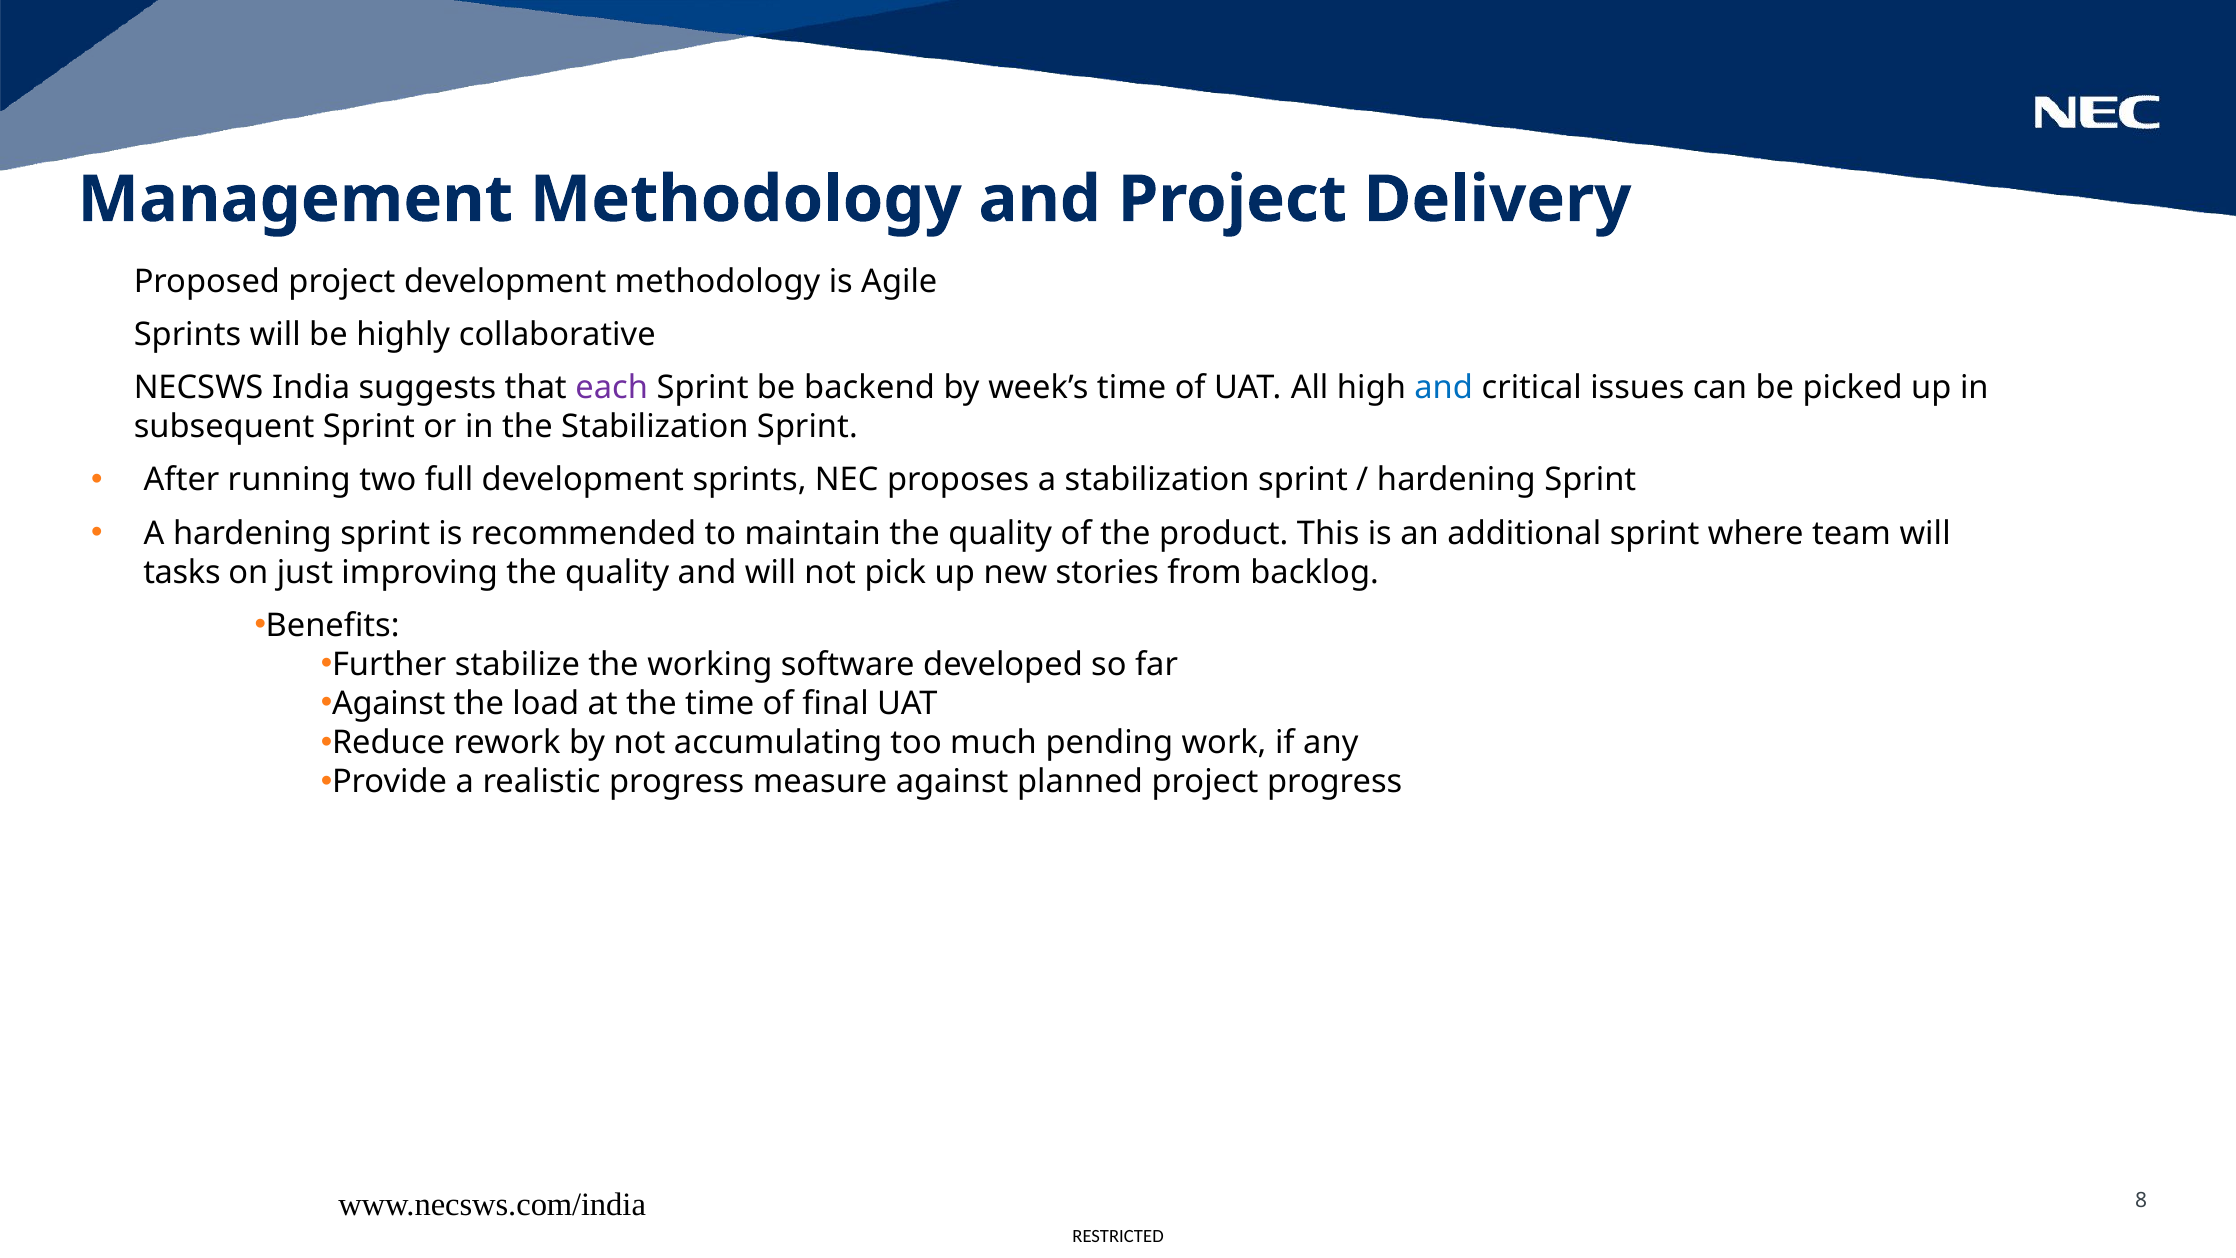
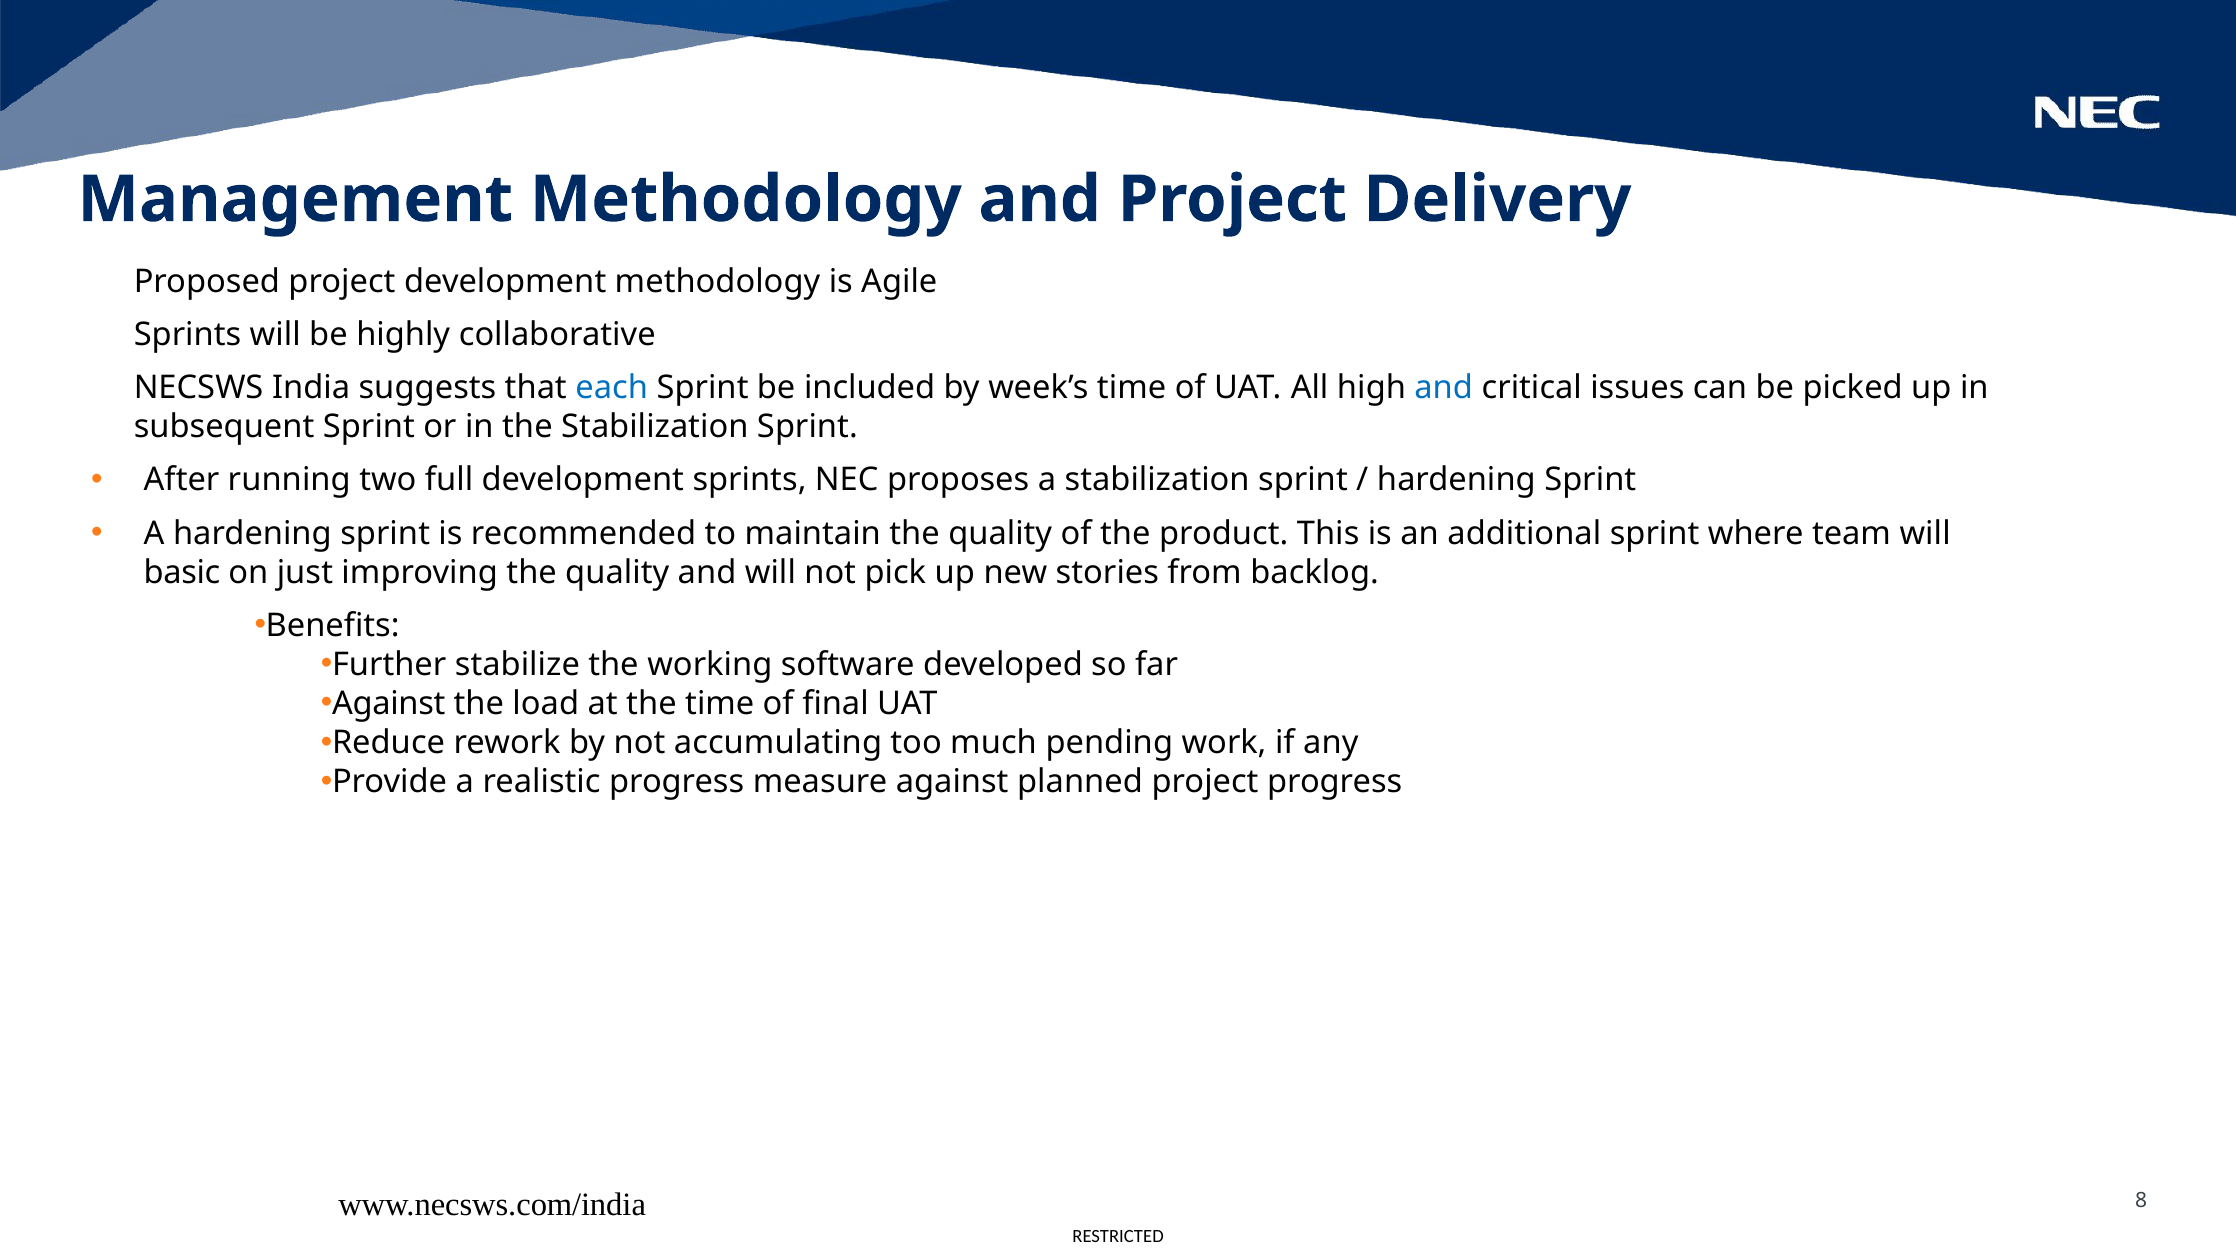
each colour: purple -> blue
backend: backend -> included
tasks: tasks -> basic
